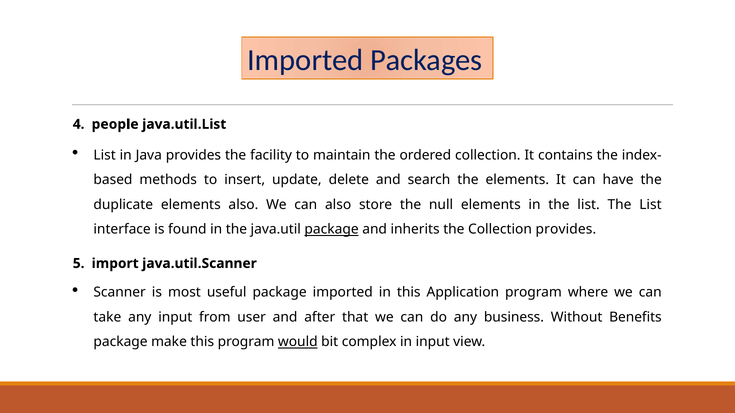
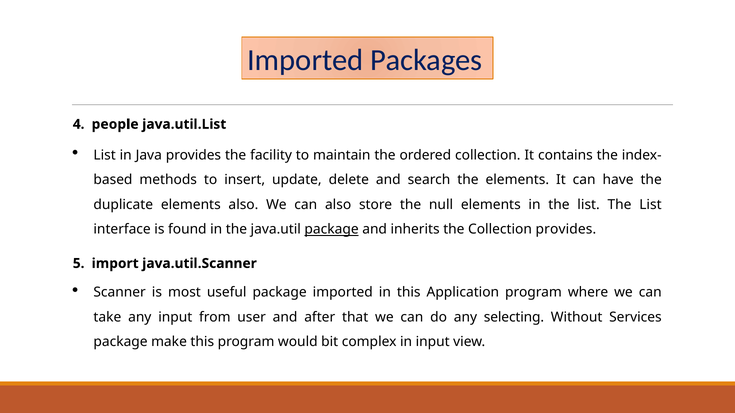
business: business -> selecting
Benefits: Benefits -> Services
would underline: present -> none
